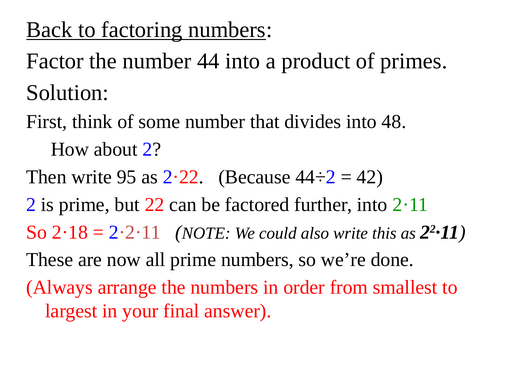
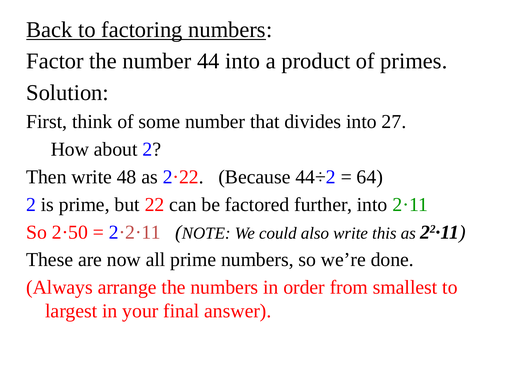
48: 48 -> 27
95: 95 -> 48
42: 42 -> 64
2·18: 2·18 -> 2·50
